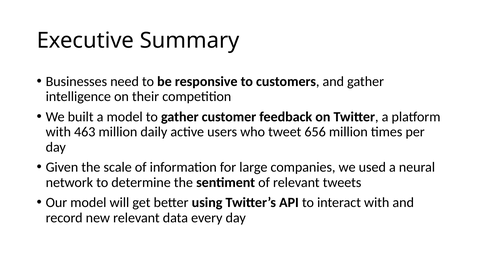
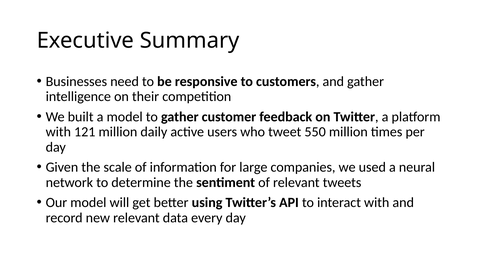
463: 463 -> 121
656: 656 -> 550
